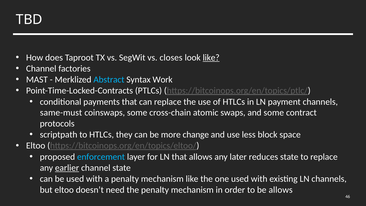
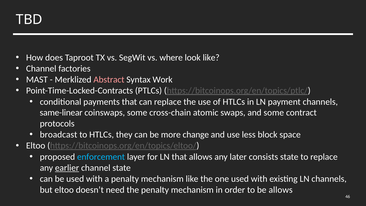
closes: closes -> where
like at (211, 58) underline: present -> none
Abstract colour: light blue -> pink
same-must: same-must -> same-linear
scriptpath: scriptpath -> broadcast
reduces: reduces -> consists
